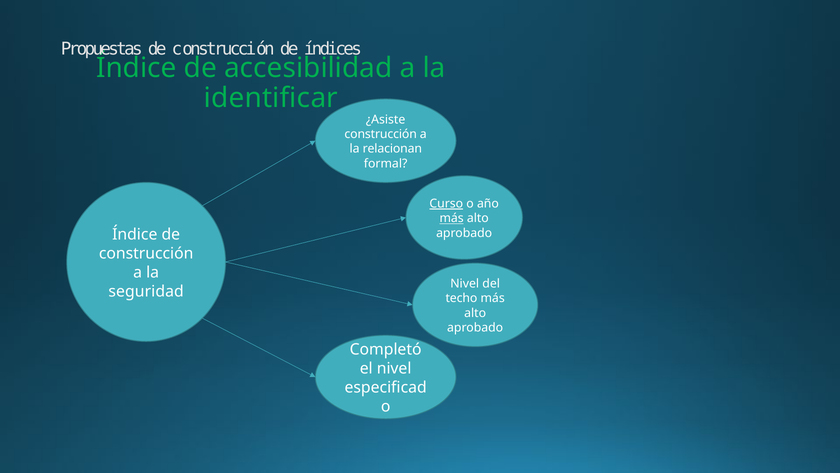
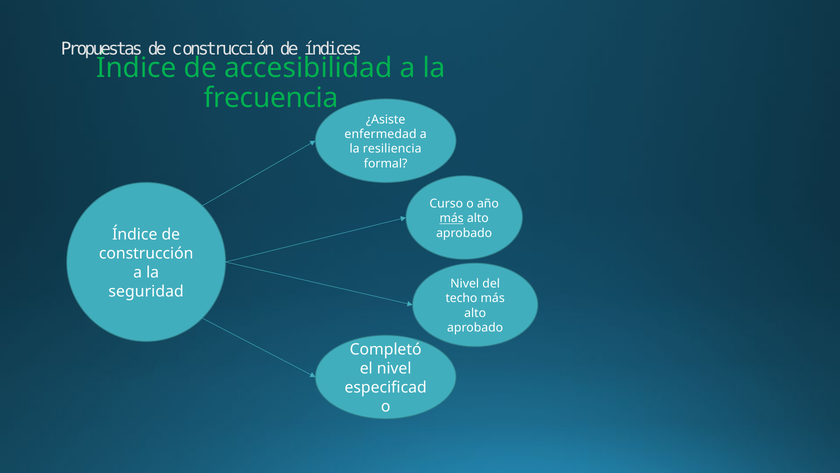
identificar: identificar -> frecuencia
construcción at (381, 134): construcción -> enfermedad
relacionan: relacionan -> resiliencia
Curso underline: present -> none
